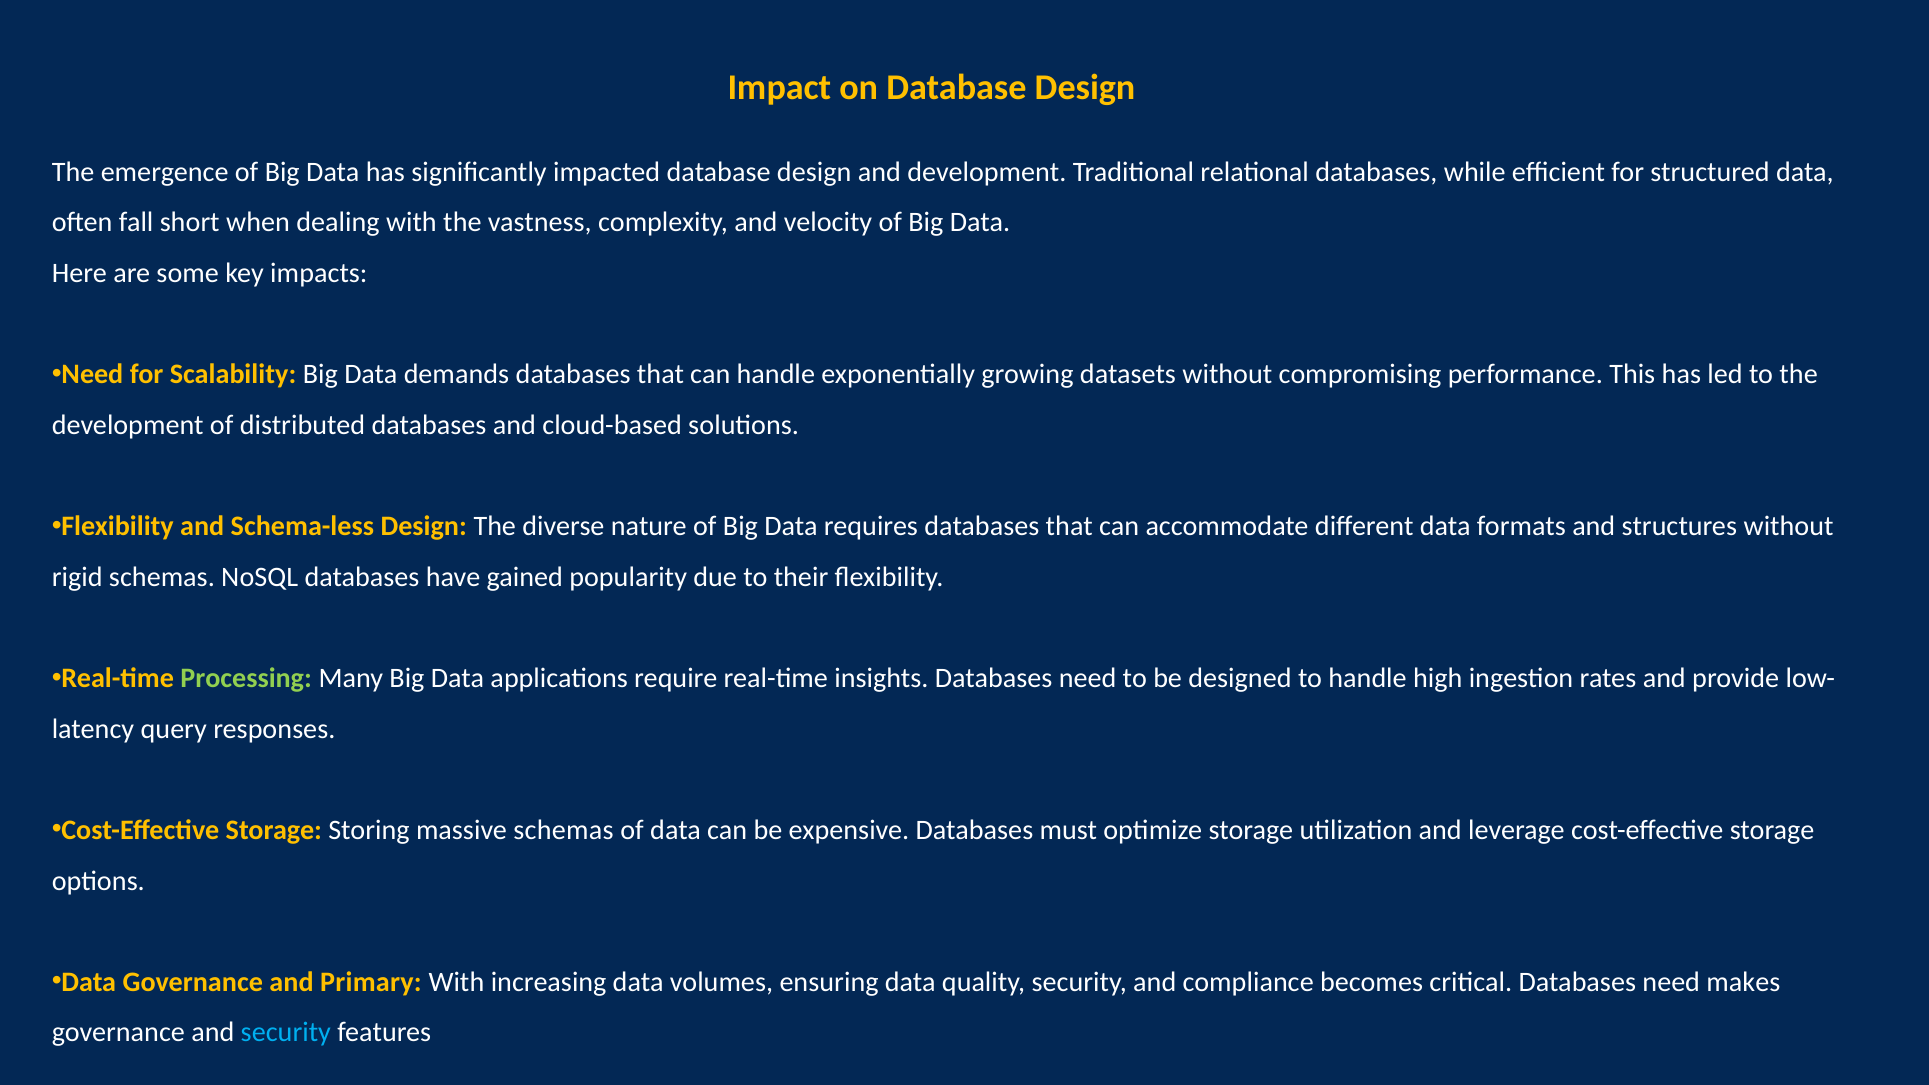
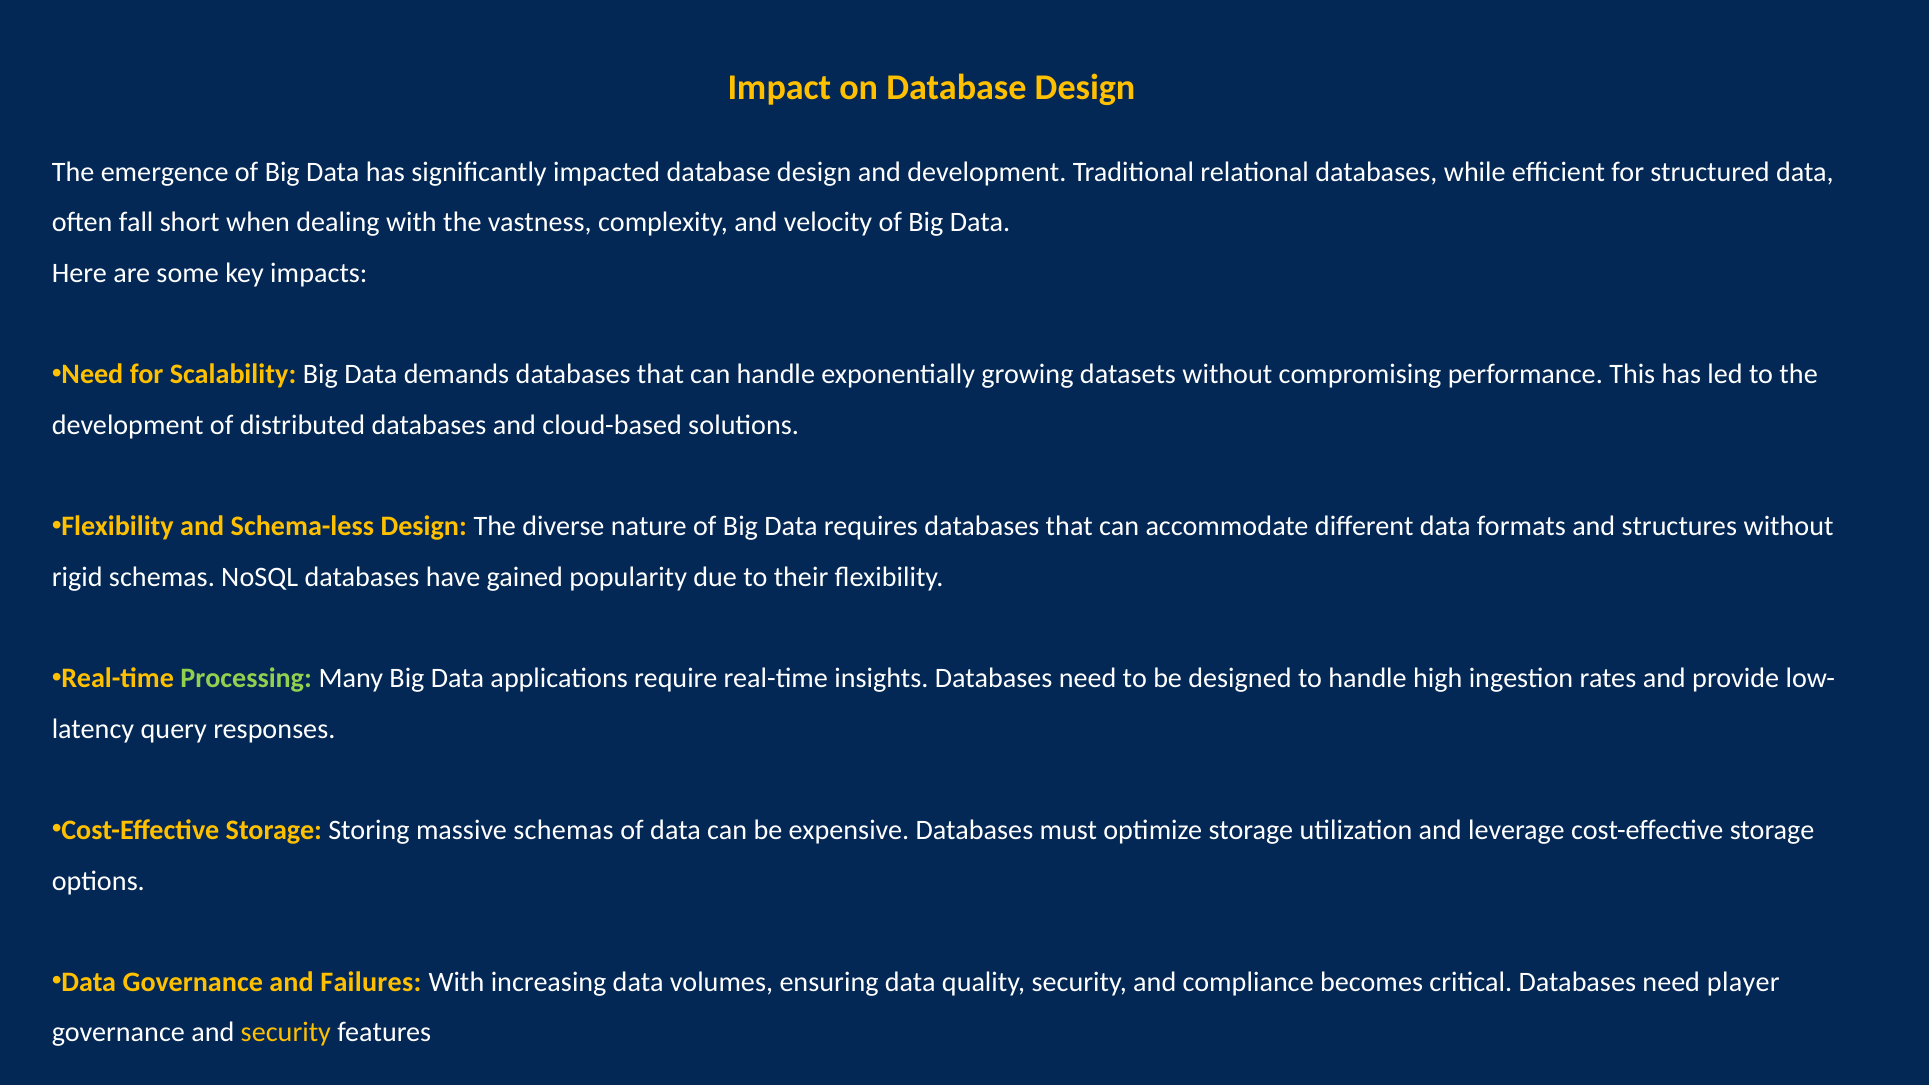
Primary: Primary -> Failures
makes: makes -> player
security at (286, 1033) colour: light blue -> yellow
